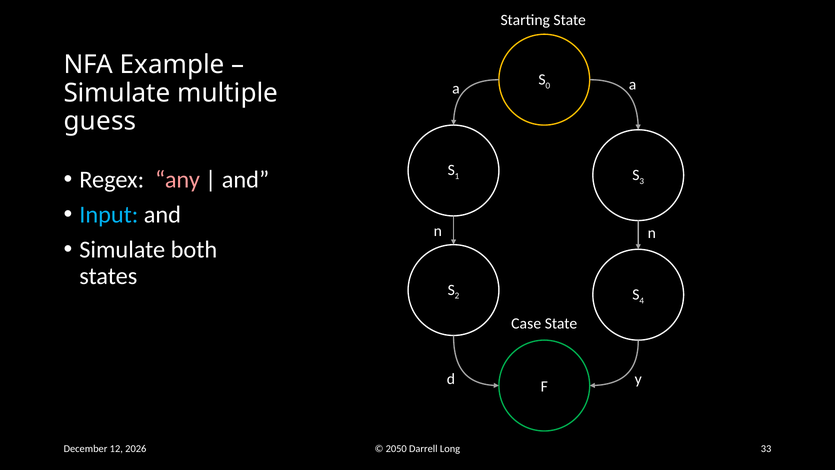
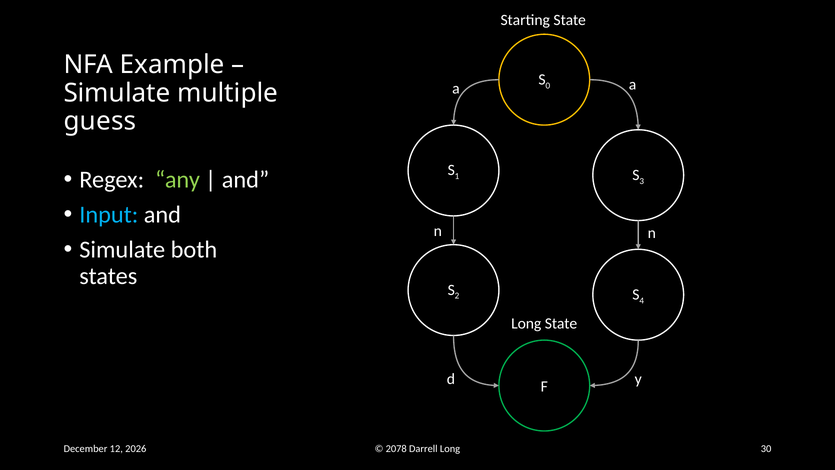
any colour: pink -> light green
Case at (526, 324): Case -> Long
2050: 2050 -> 2078
33: 33 -> 30
